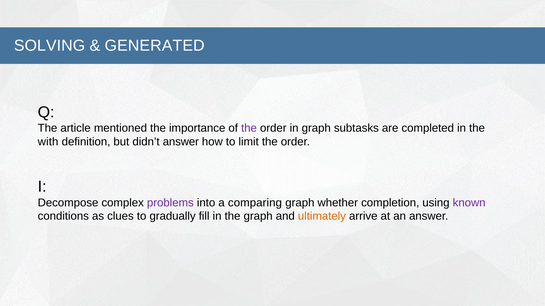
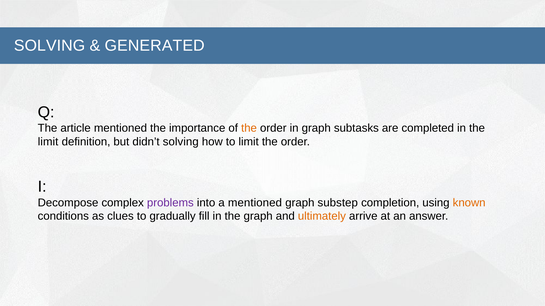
the at (249, 128) colour: purple -> orange
with at (48, 142): with -> limit
didn’t answer: answer -> solving
a comparing: comparing -> mentioned
whether: whether -> substep
known colour: purple -> orange
